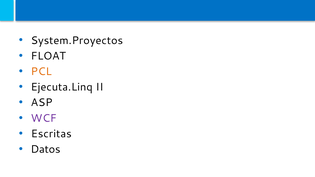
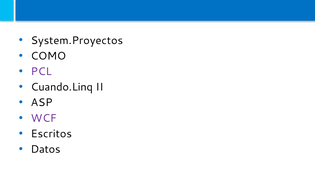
FLOAT: FLOAT -> COMO
PCL colour: orange -> purple
Ejecuta.Linq: Ejecuta.Linq -> Cuando.Linq
Escritas: Escritas -> Escritos
